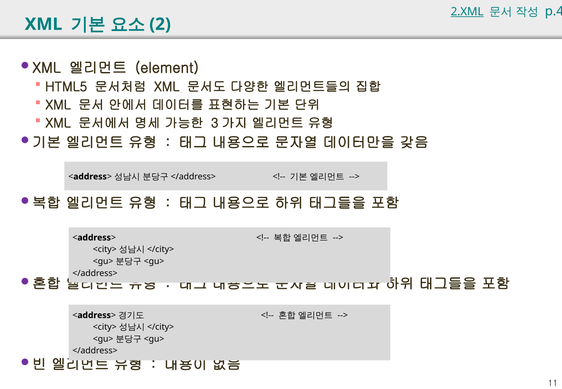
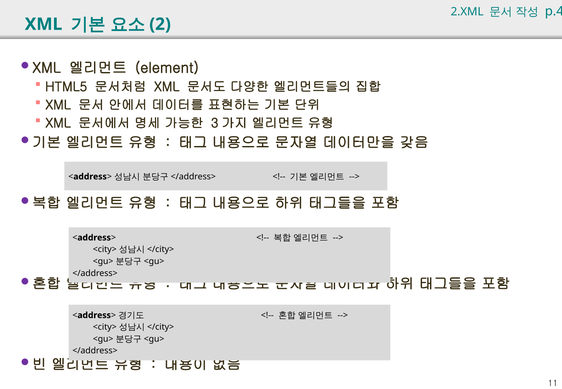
2.XML underline: present -> none
